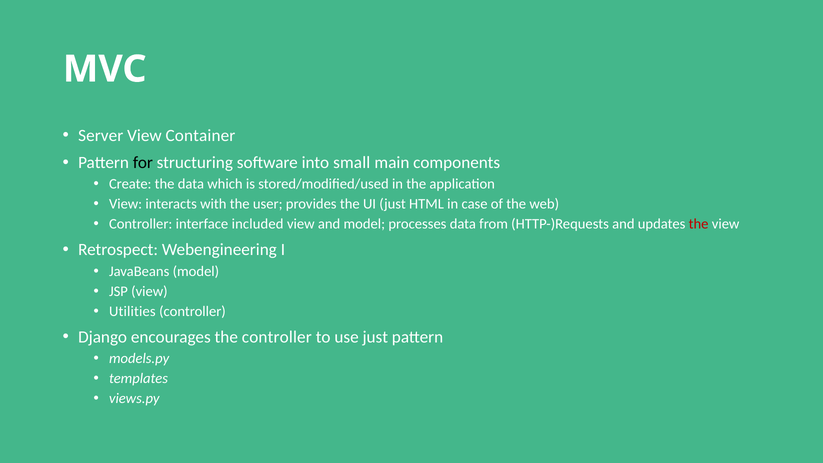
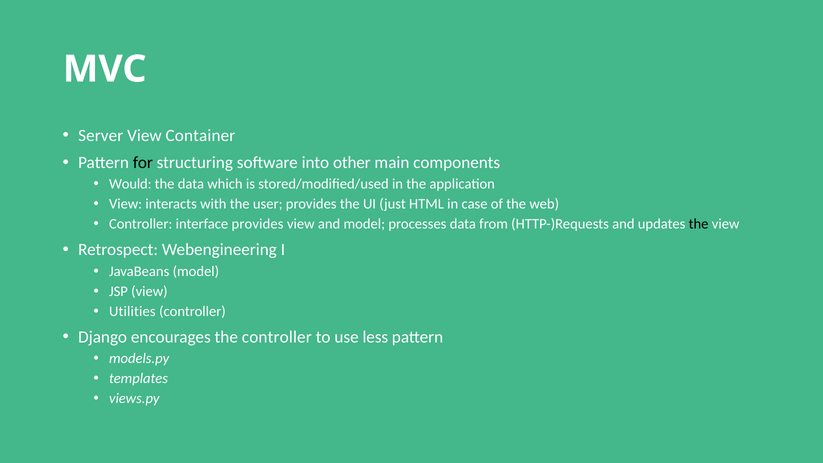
small: small -> other
Create: Create -> Would
interface included: included -> provides
the at (699, 224) colour: red -> black
use just: just -> less
